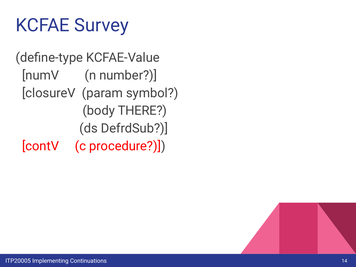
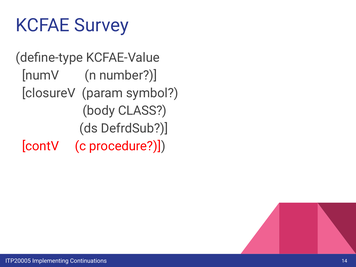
THERE: THERE -> CLASS
